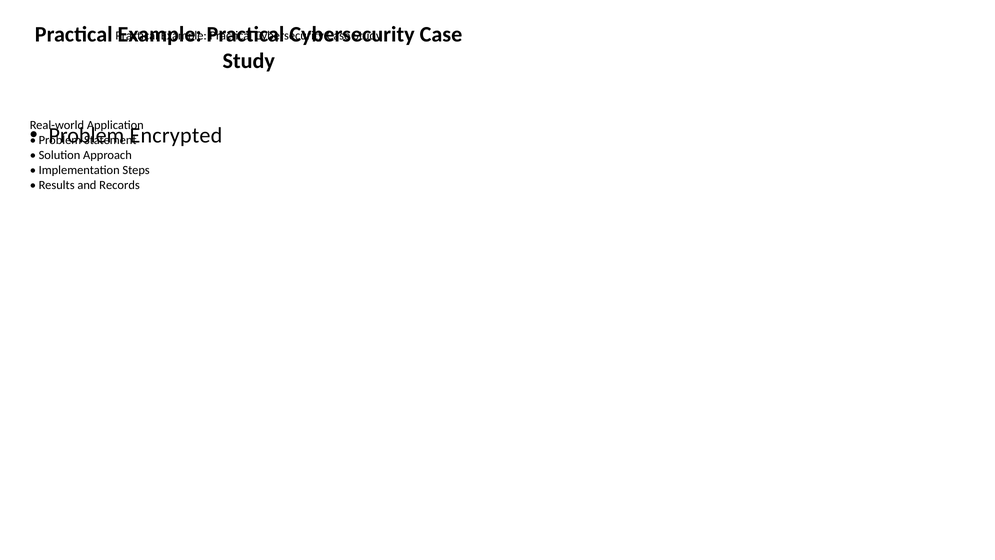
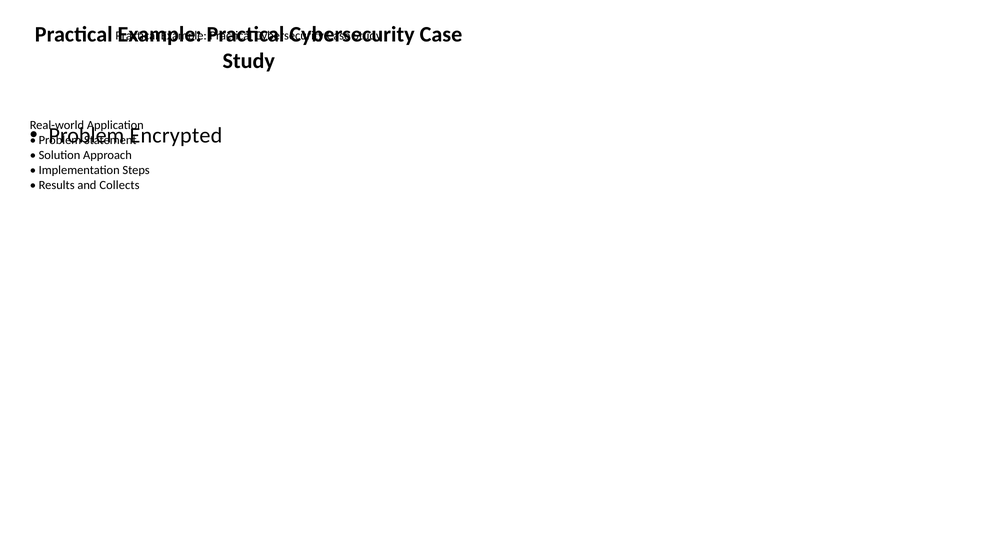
Records: Records -> Collects
